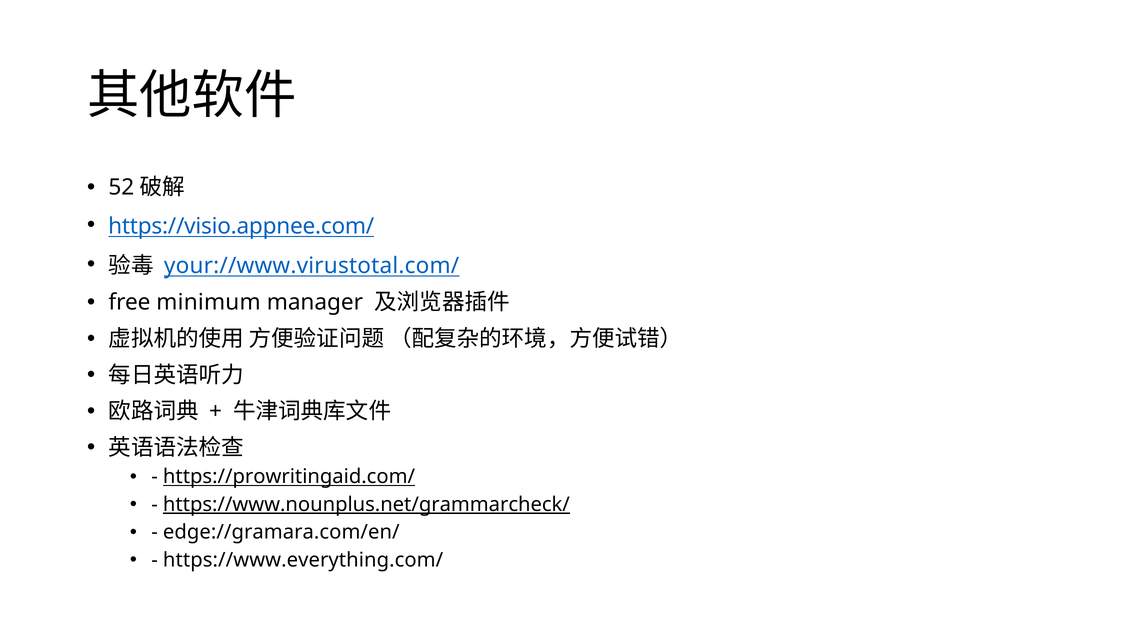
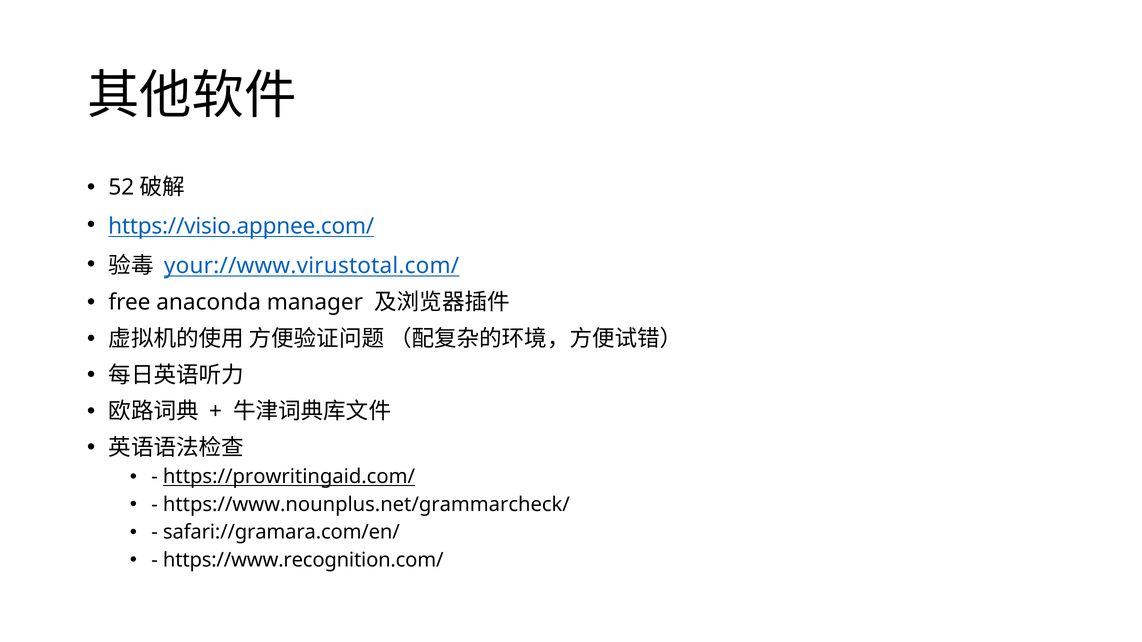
minimum: minimum -> anaconda
https://www.nounplus.net/grammarcheck/ underline: present -> none
edge://gramara.com/en/: edge://gramara.com/en/ -> safari://gramara.com/en/
https://www.everything.com/: https://www.everything.com/ -> https://www.recognition.com/
